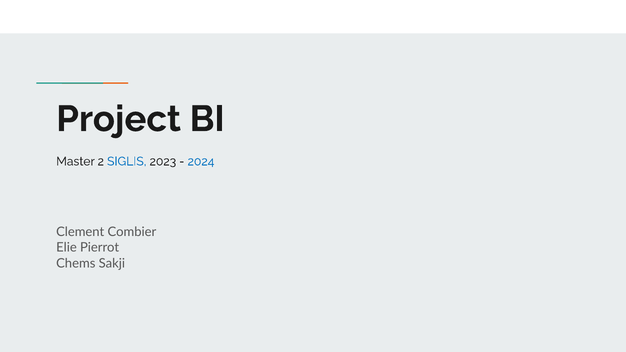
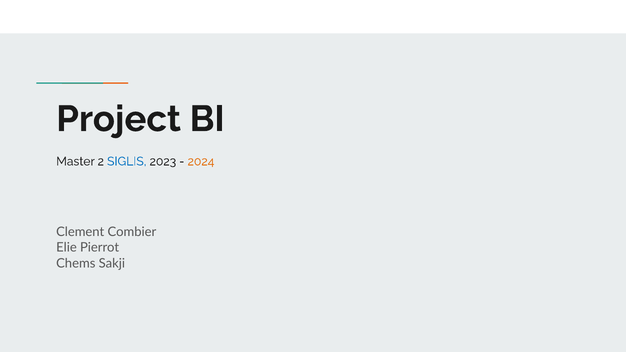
2024 colour: blue -> orange
